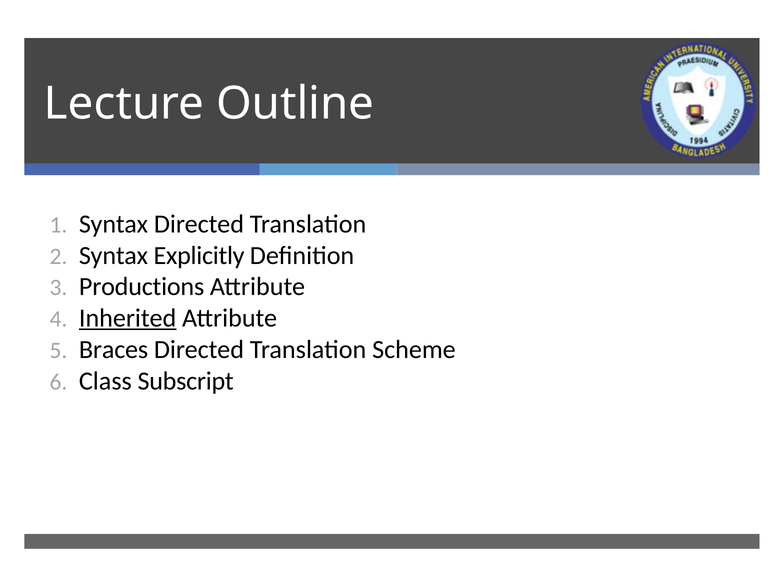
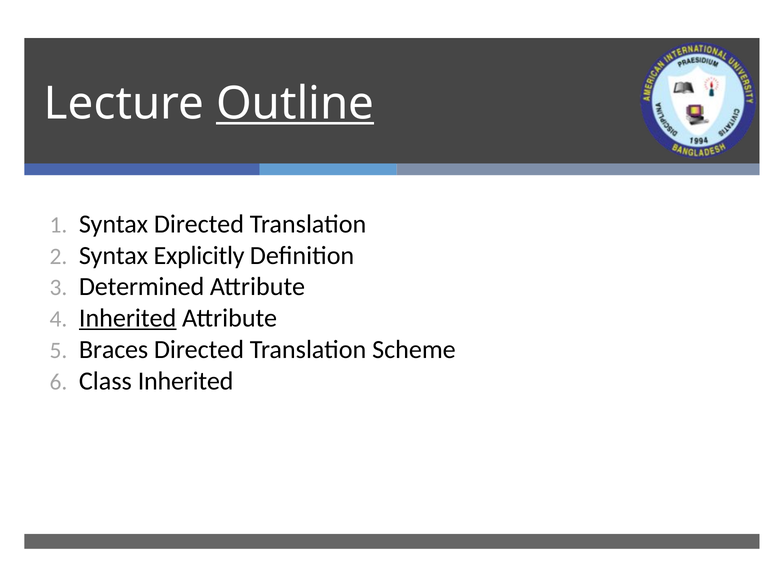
Outline underline: none -> present
Productions: Productions -> Determined
Class Subscript: Subscript -> Inherited
